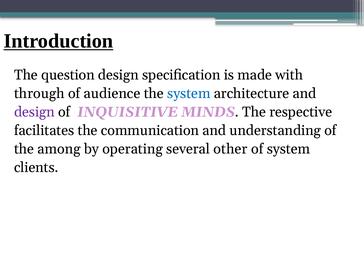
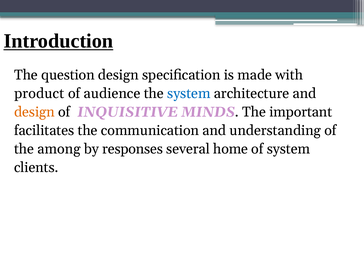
through: through -> product
design at (34, 112) colour: purple -> orange
respective: respective -> important
operating: operating -> responses
other: other -> home
